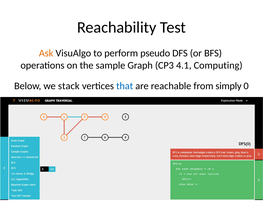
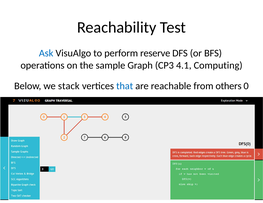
Ask colour: orange -> blue
pseudo: pseudo -> reserve
simply: simply -> others
